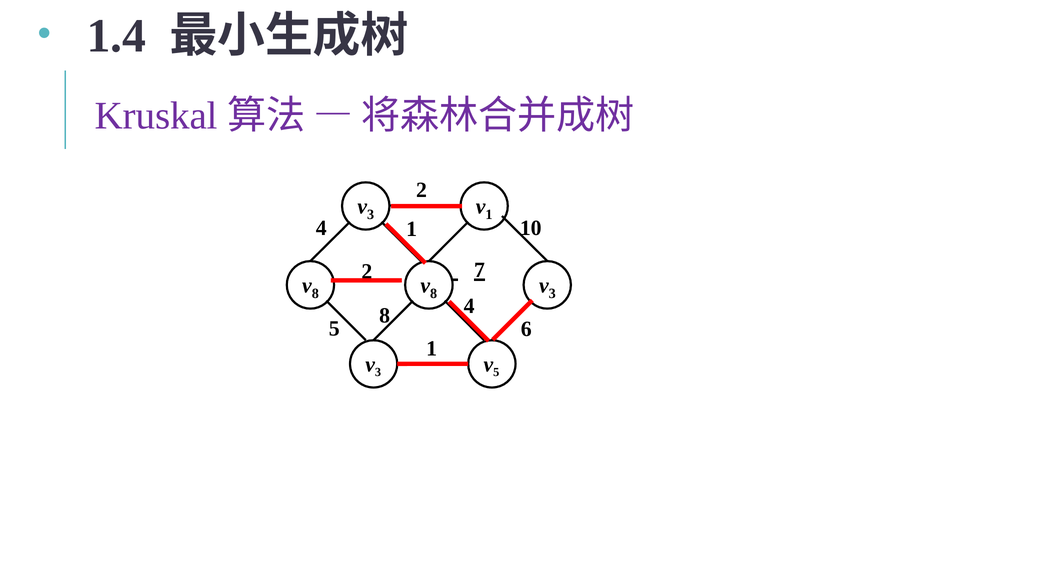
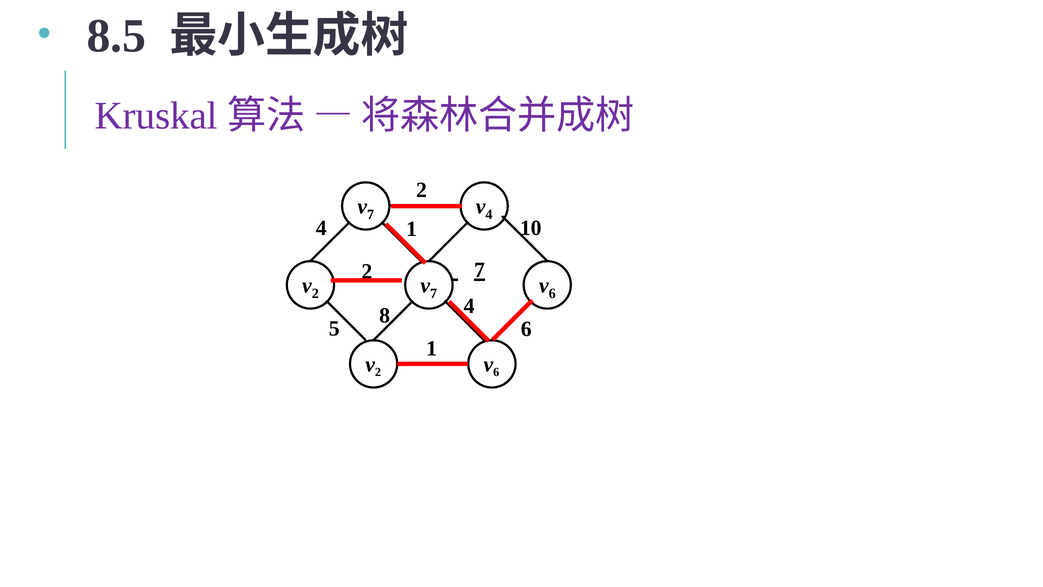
1.4: 1.4 -> 8.5
3 at (371, 214): 3 -> 7
v 1: 1 -> 4
8 at (315, 293): 8 -> 2
8 at (434, 293): 8 -> 7
3 at (552, 293): 3 -> 6
3 at (378, 372): 3 -> 2
5 at (496, 372): 5 -> 6
